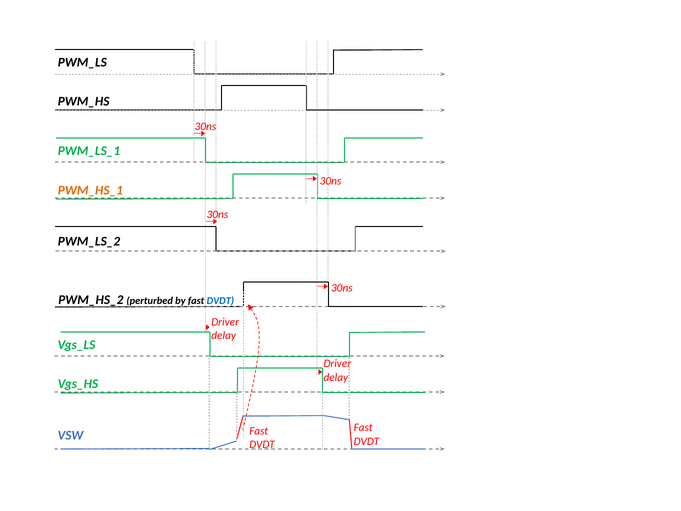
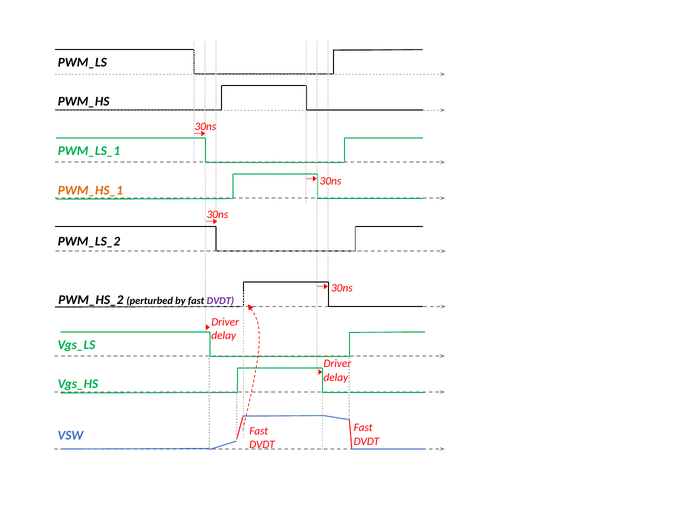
DVDT at (220, 301) colour: blue -> purple
